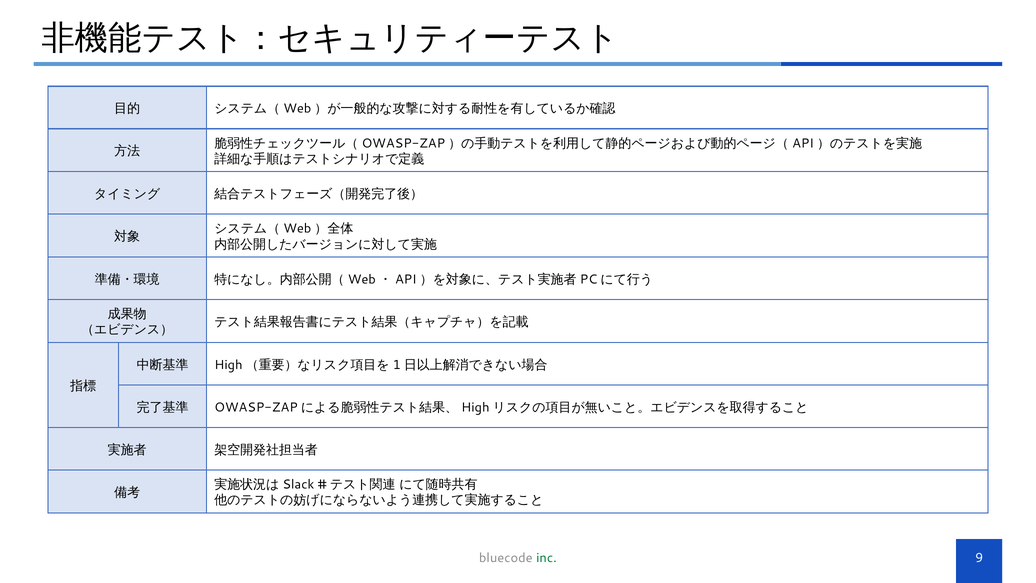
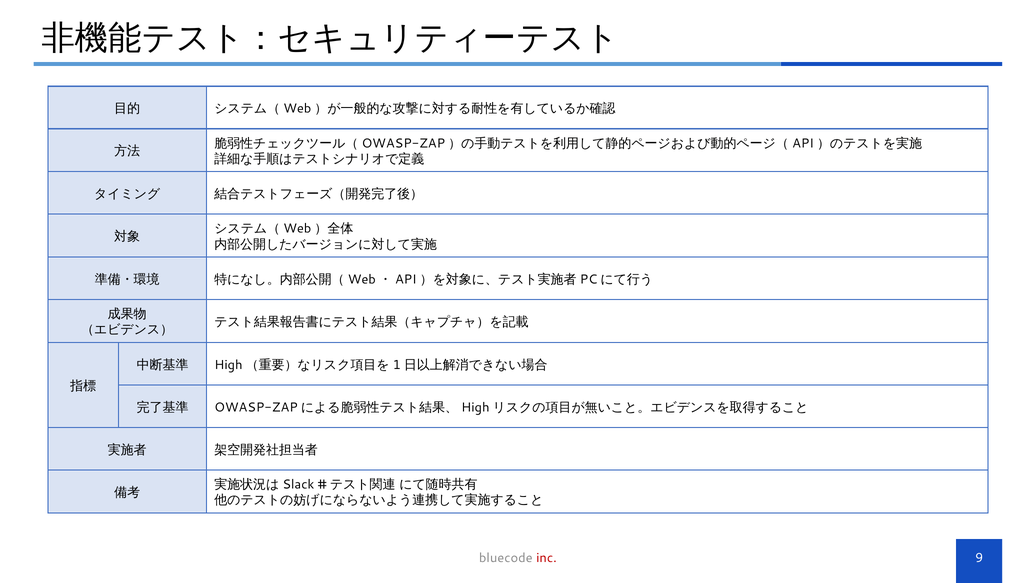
inc colour: green -> red
